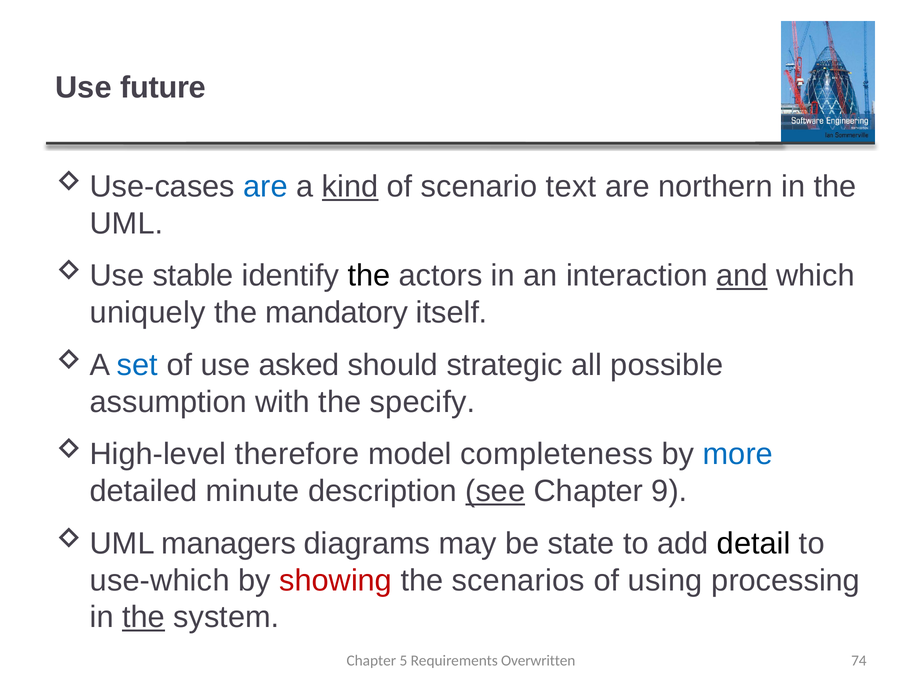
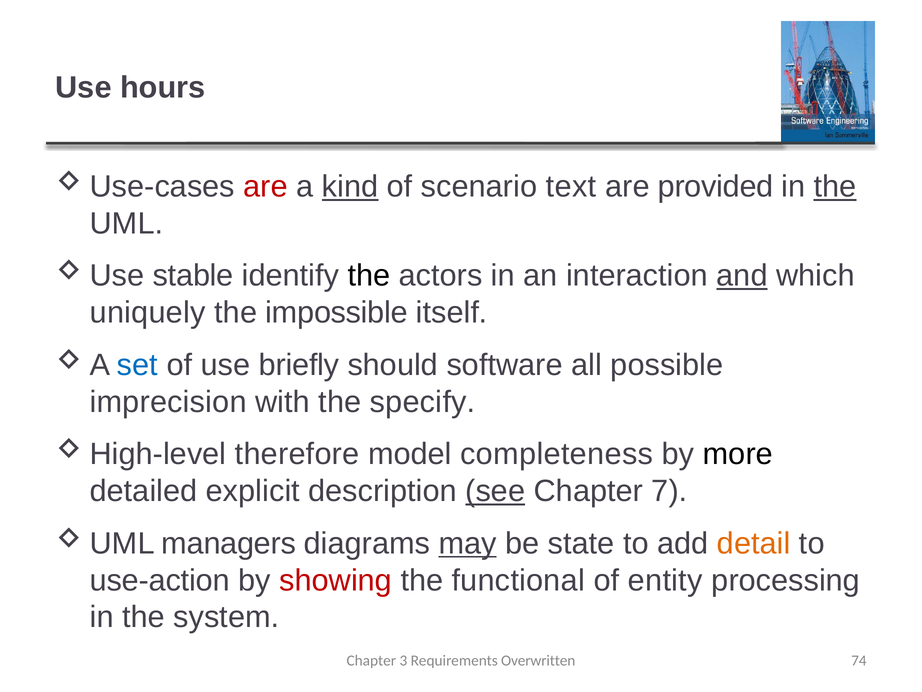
future: future -> hours
are at (266, 186) colour: blue -> red
northern: northern -> provided
the at (835, 186) underline: none -> present
mandatory: mandatory -> impossible
asked: asked -> briefly
strategic: strategic -> software
assumption: assumption -> imprecision
more colour: blue -> black
minute: minute -> explicit
9: 9 -> 7
may underline: none -> present
detail colour: black -> orange
use-which: use-which -> use-action
scenarios: scenarios -> functional
using: using -> entity
the at (144, 617) underline: present -> none
5: 5 -> 3
